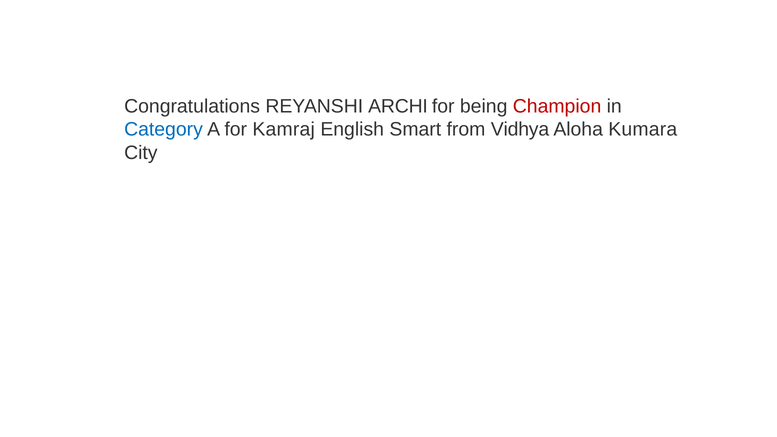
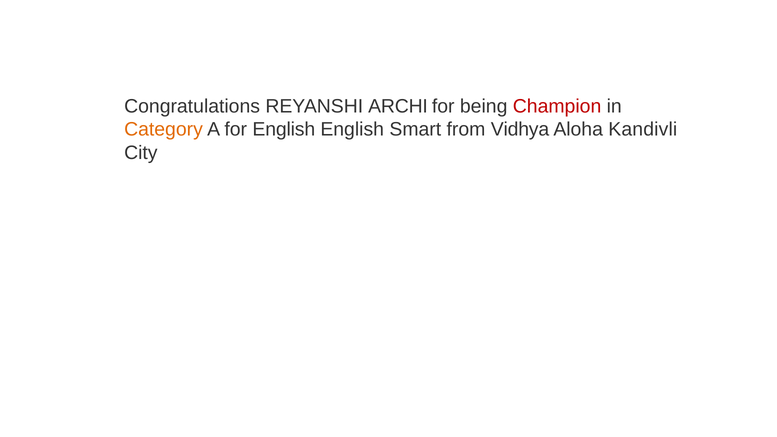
Category colour: blue -> orange
for Kamraj: Kamraj -> English
Kumara: Kumara -> Kandivli
